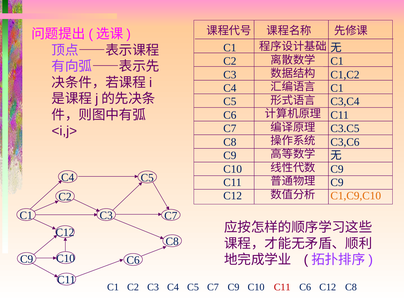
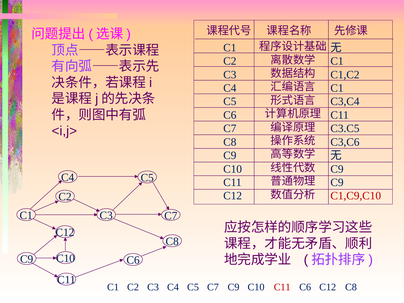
C1,C9,C10 colour: orange -> red
